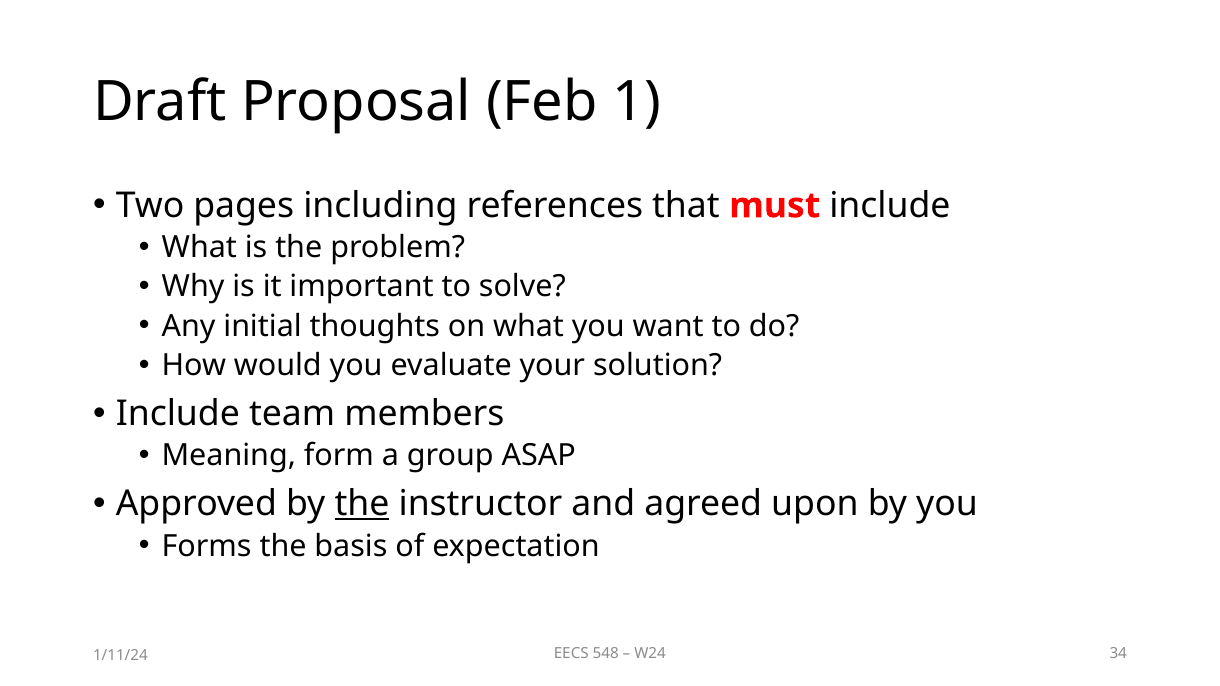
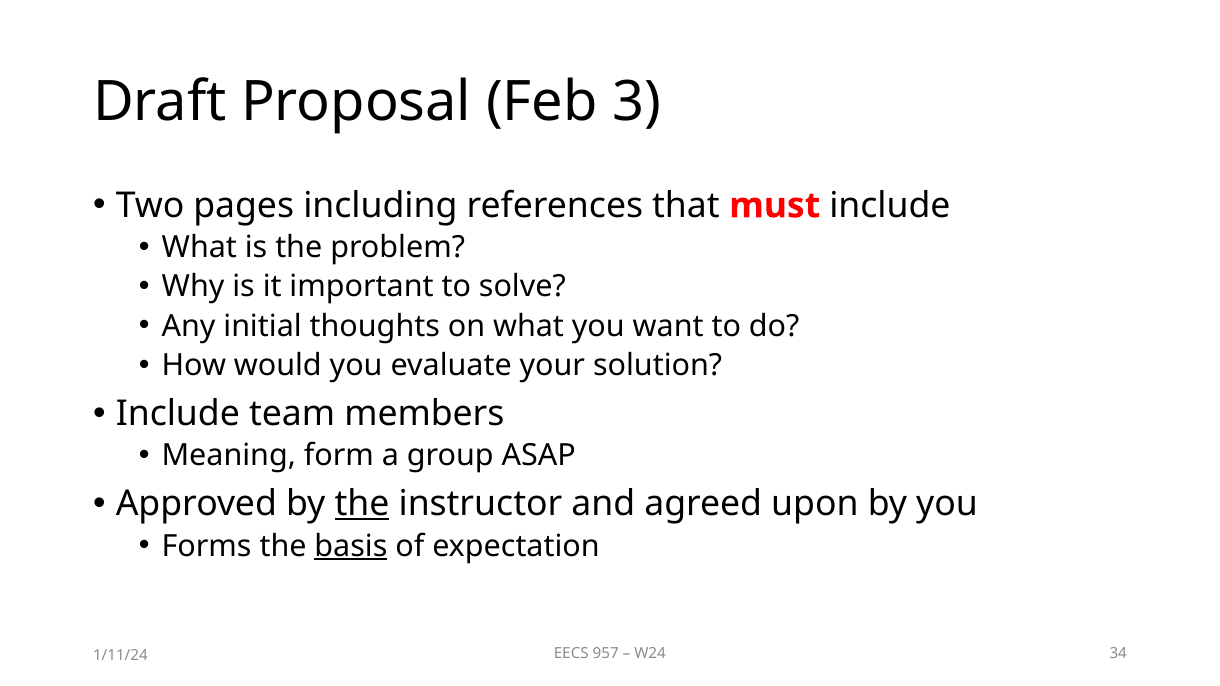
1: 1 -> 3
basis underline: none -> present
548: 548 -> 957
